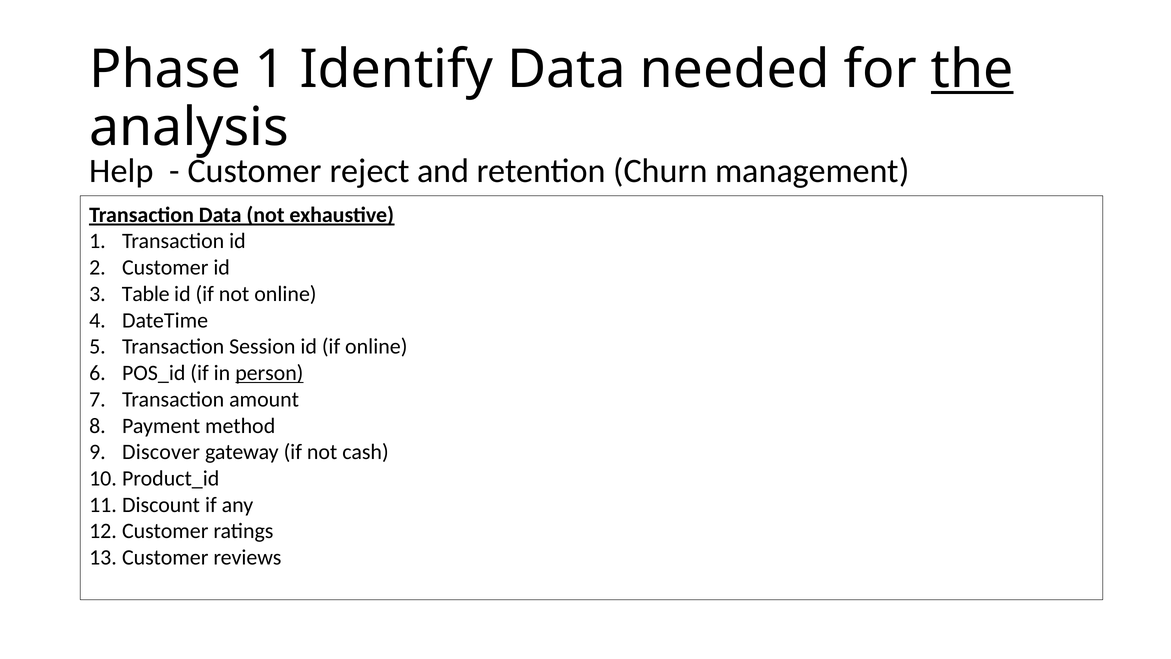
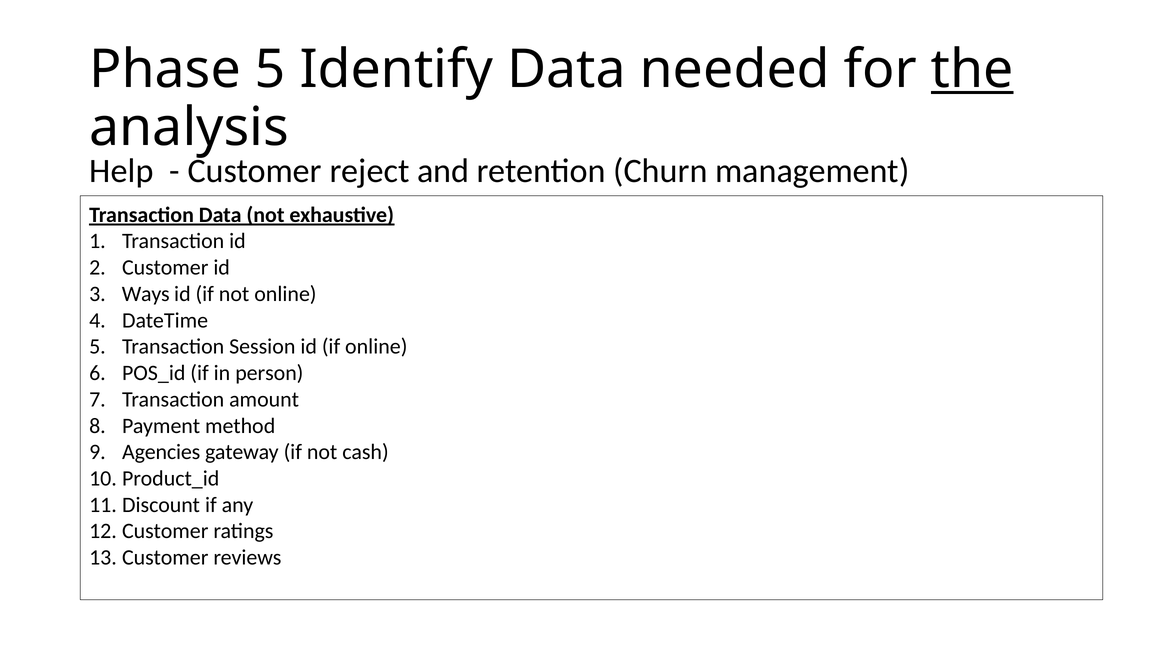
Phase 1: 1 -> 5
Table: Table -> Ways
person underline: present -> none
Discover: Discover -> Agencies
